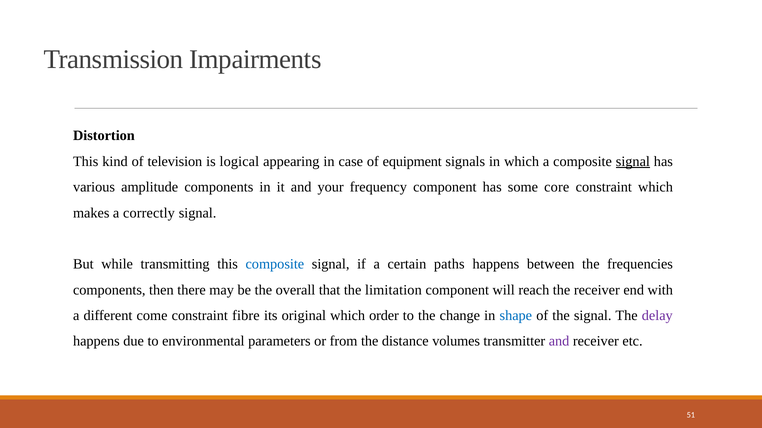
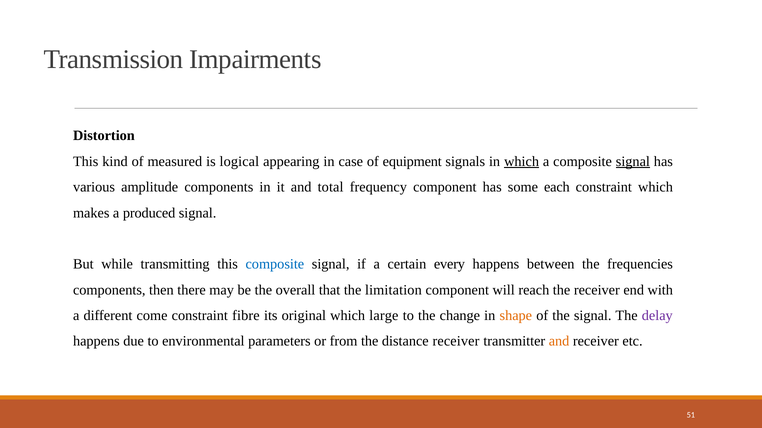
television: television -> measured
which at (522, 162) underline: none -> present
your: your -> total
core: core -> each
correctly: correctly -> produced
paths: paths -> every
order: order -> large
shape colour: blue -> orange
distance volumes: volumes -> receiver
and at (559, 342) colour: purple -> orange
